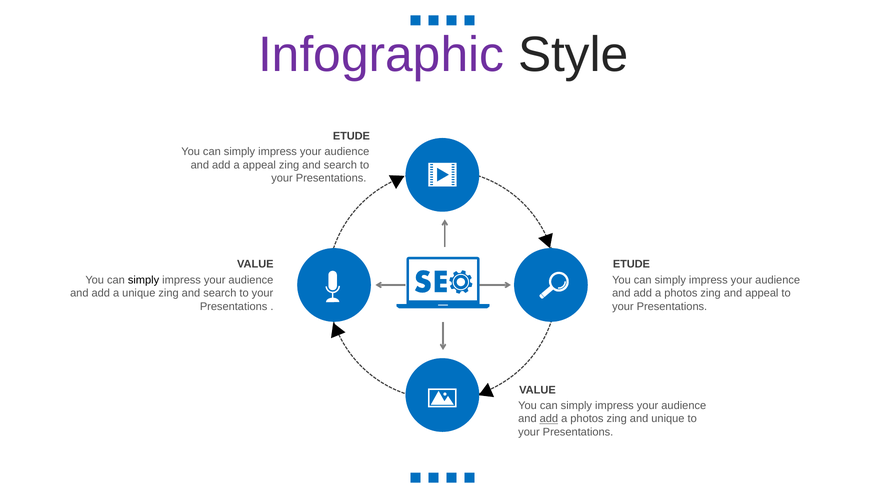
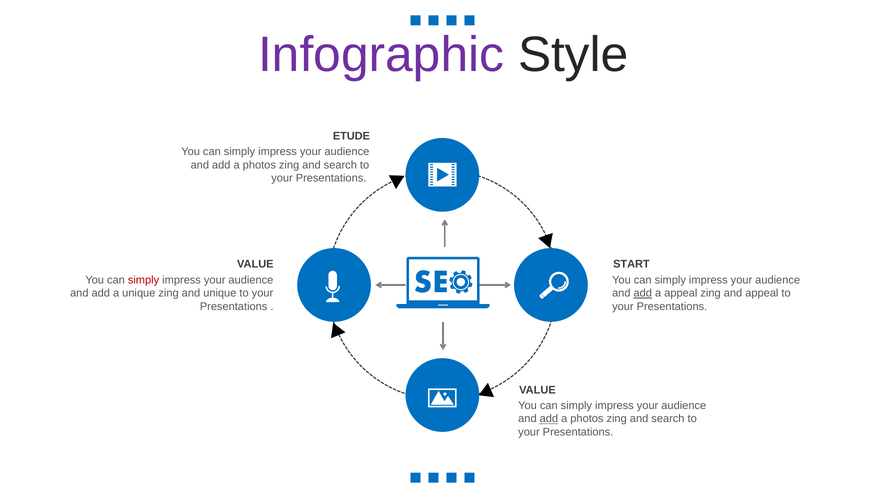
appeal at (259, 165): appeal -> photos
ETUDE at (631, 264): ETUDE -> START
simply at (144, 280) colour: black -> red
unique zing and search: search -> unique
add at (643, 293) underline: none -> present
photos at (681, 293): photos -> appeal
unique at (668, 419): unique -> search
